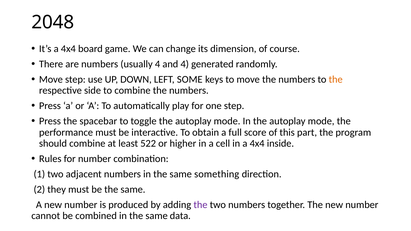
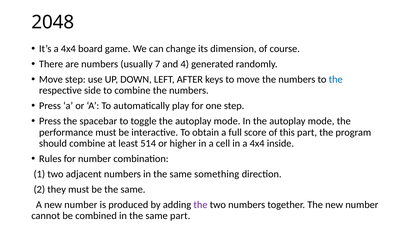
usually 4: 4 -> 7
SOME: SOME -> AFTER
the at (336, 79) colour: orange -> blue
522: 522 -> 514
same data: data -> part
